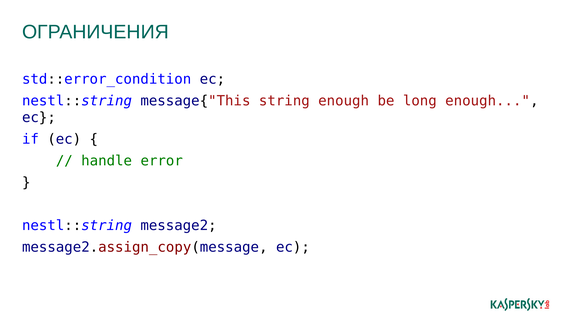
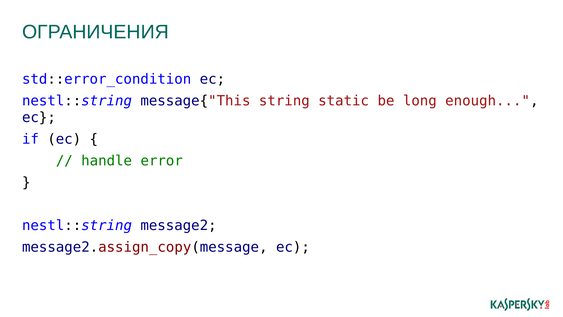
string enough: enough -> static
